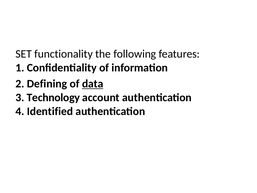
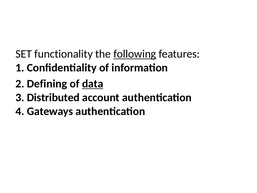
following underline: none -> present
Technology: Technology -> Distributed
Identified: Identified -> Gateways
